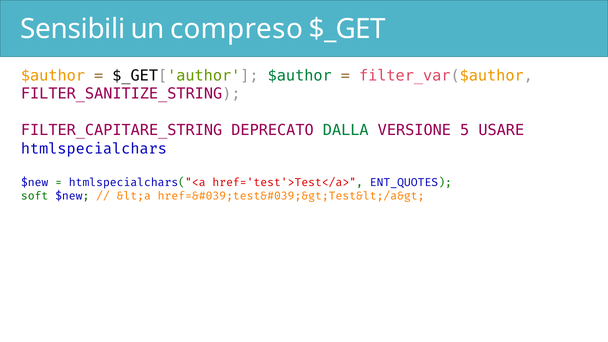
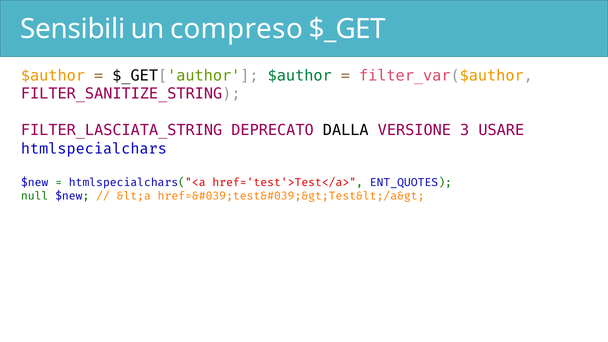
FILTER_CAPITARE_STRING: FILTER_CAPITARE_STRING -> FILTER_LASCIATA_STRING
DALLA colour: green -> black
5: 5 -> 3
soft: soft -> null
